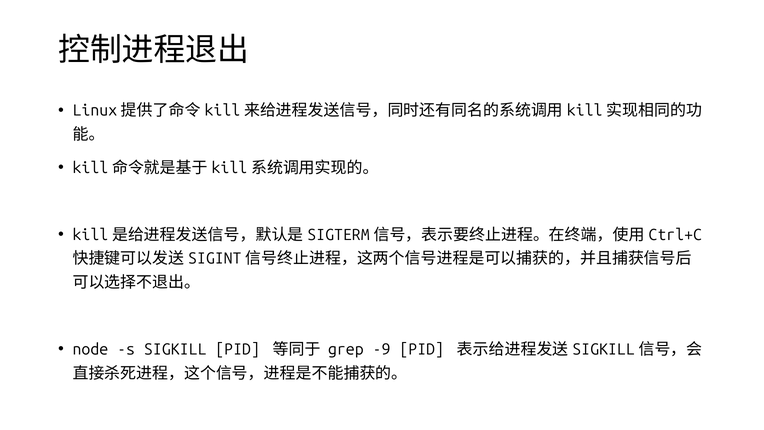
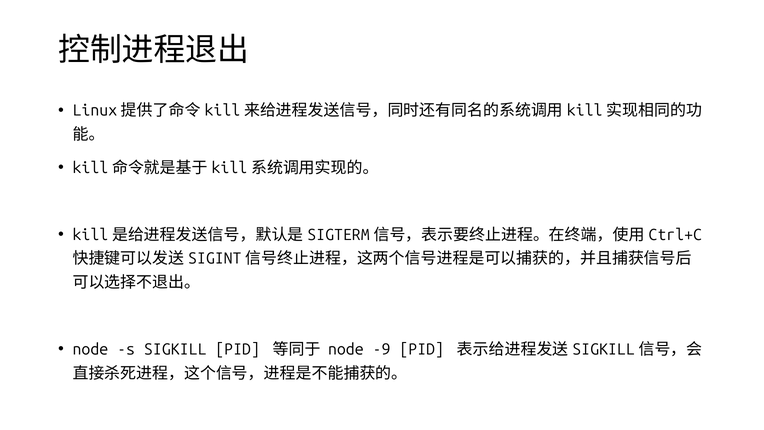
grep at (346, 349): grep -> node
